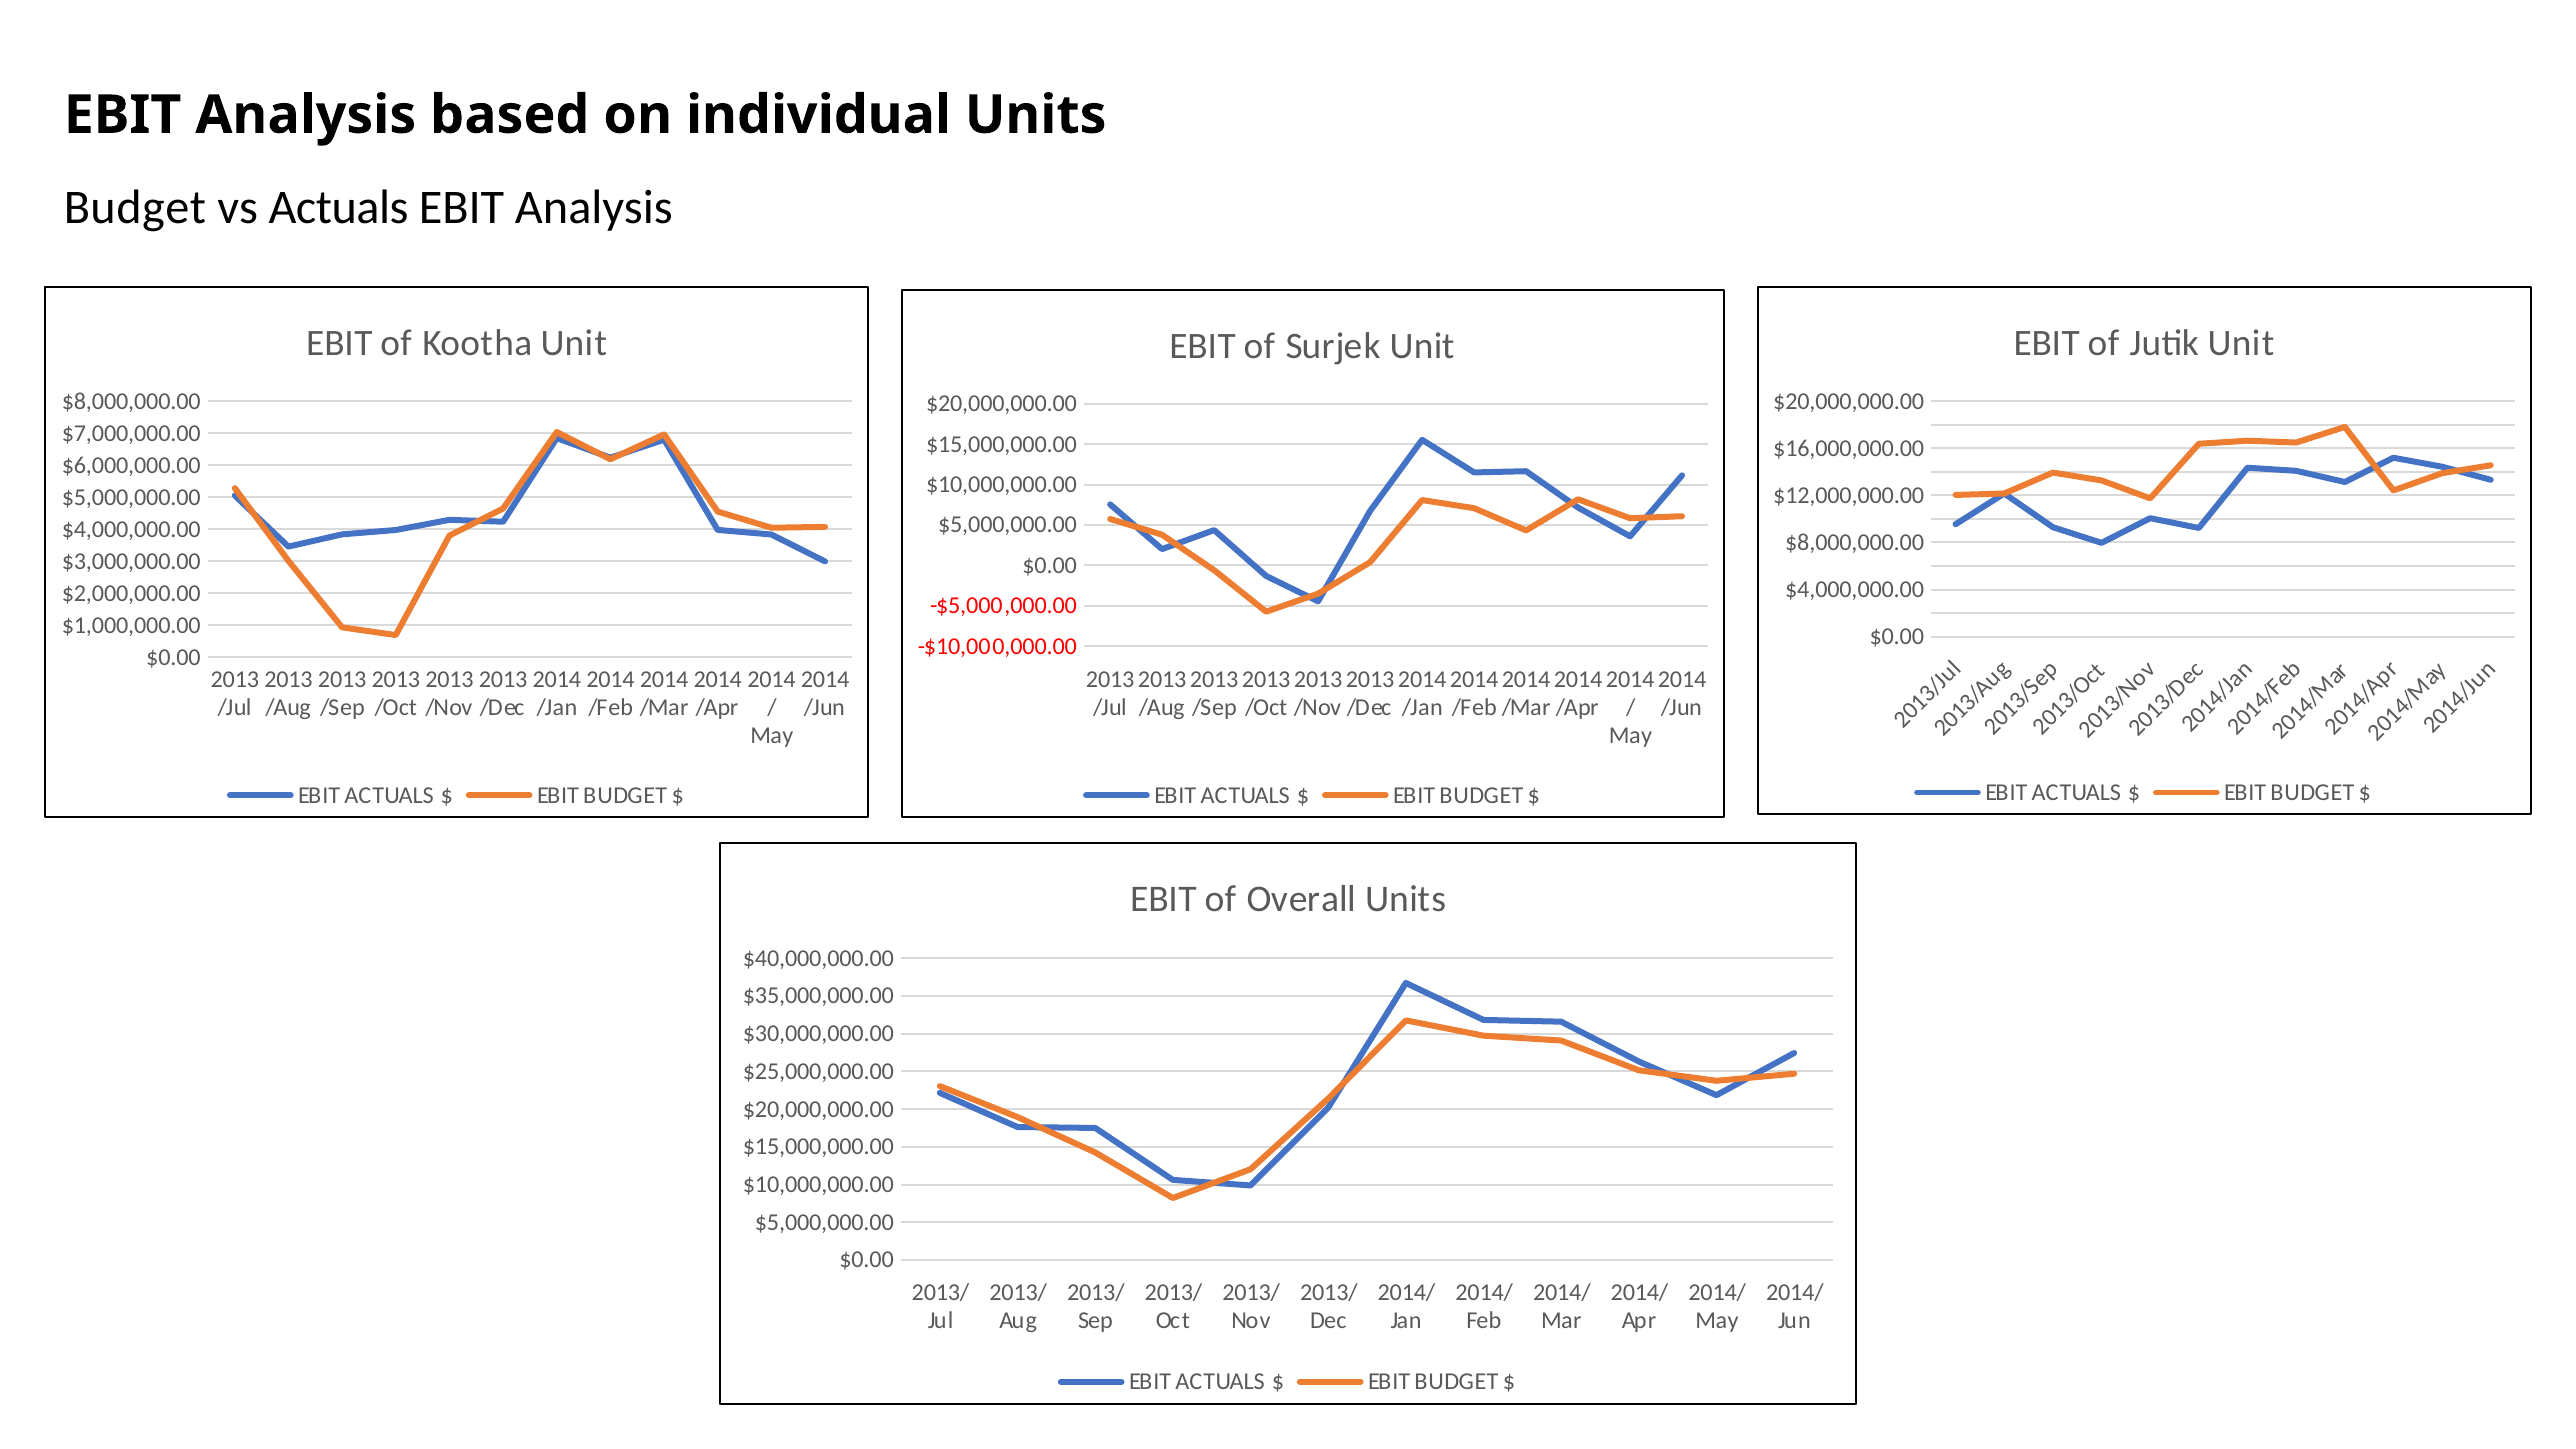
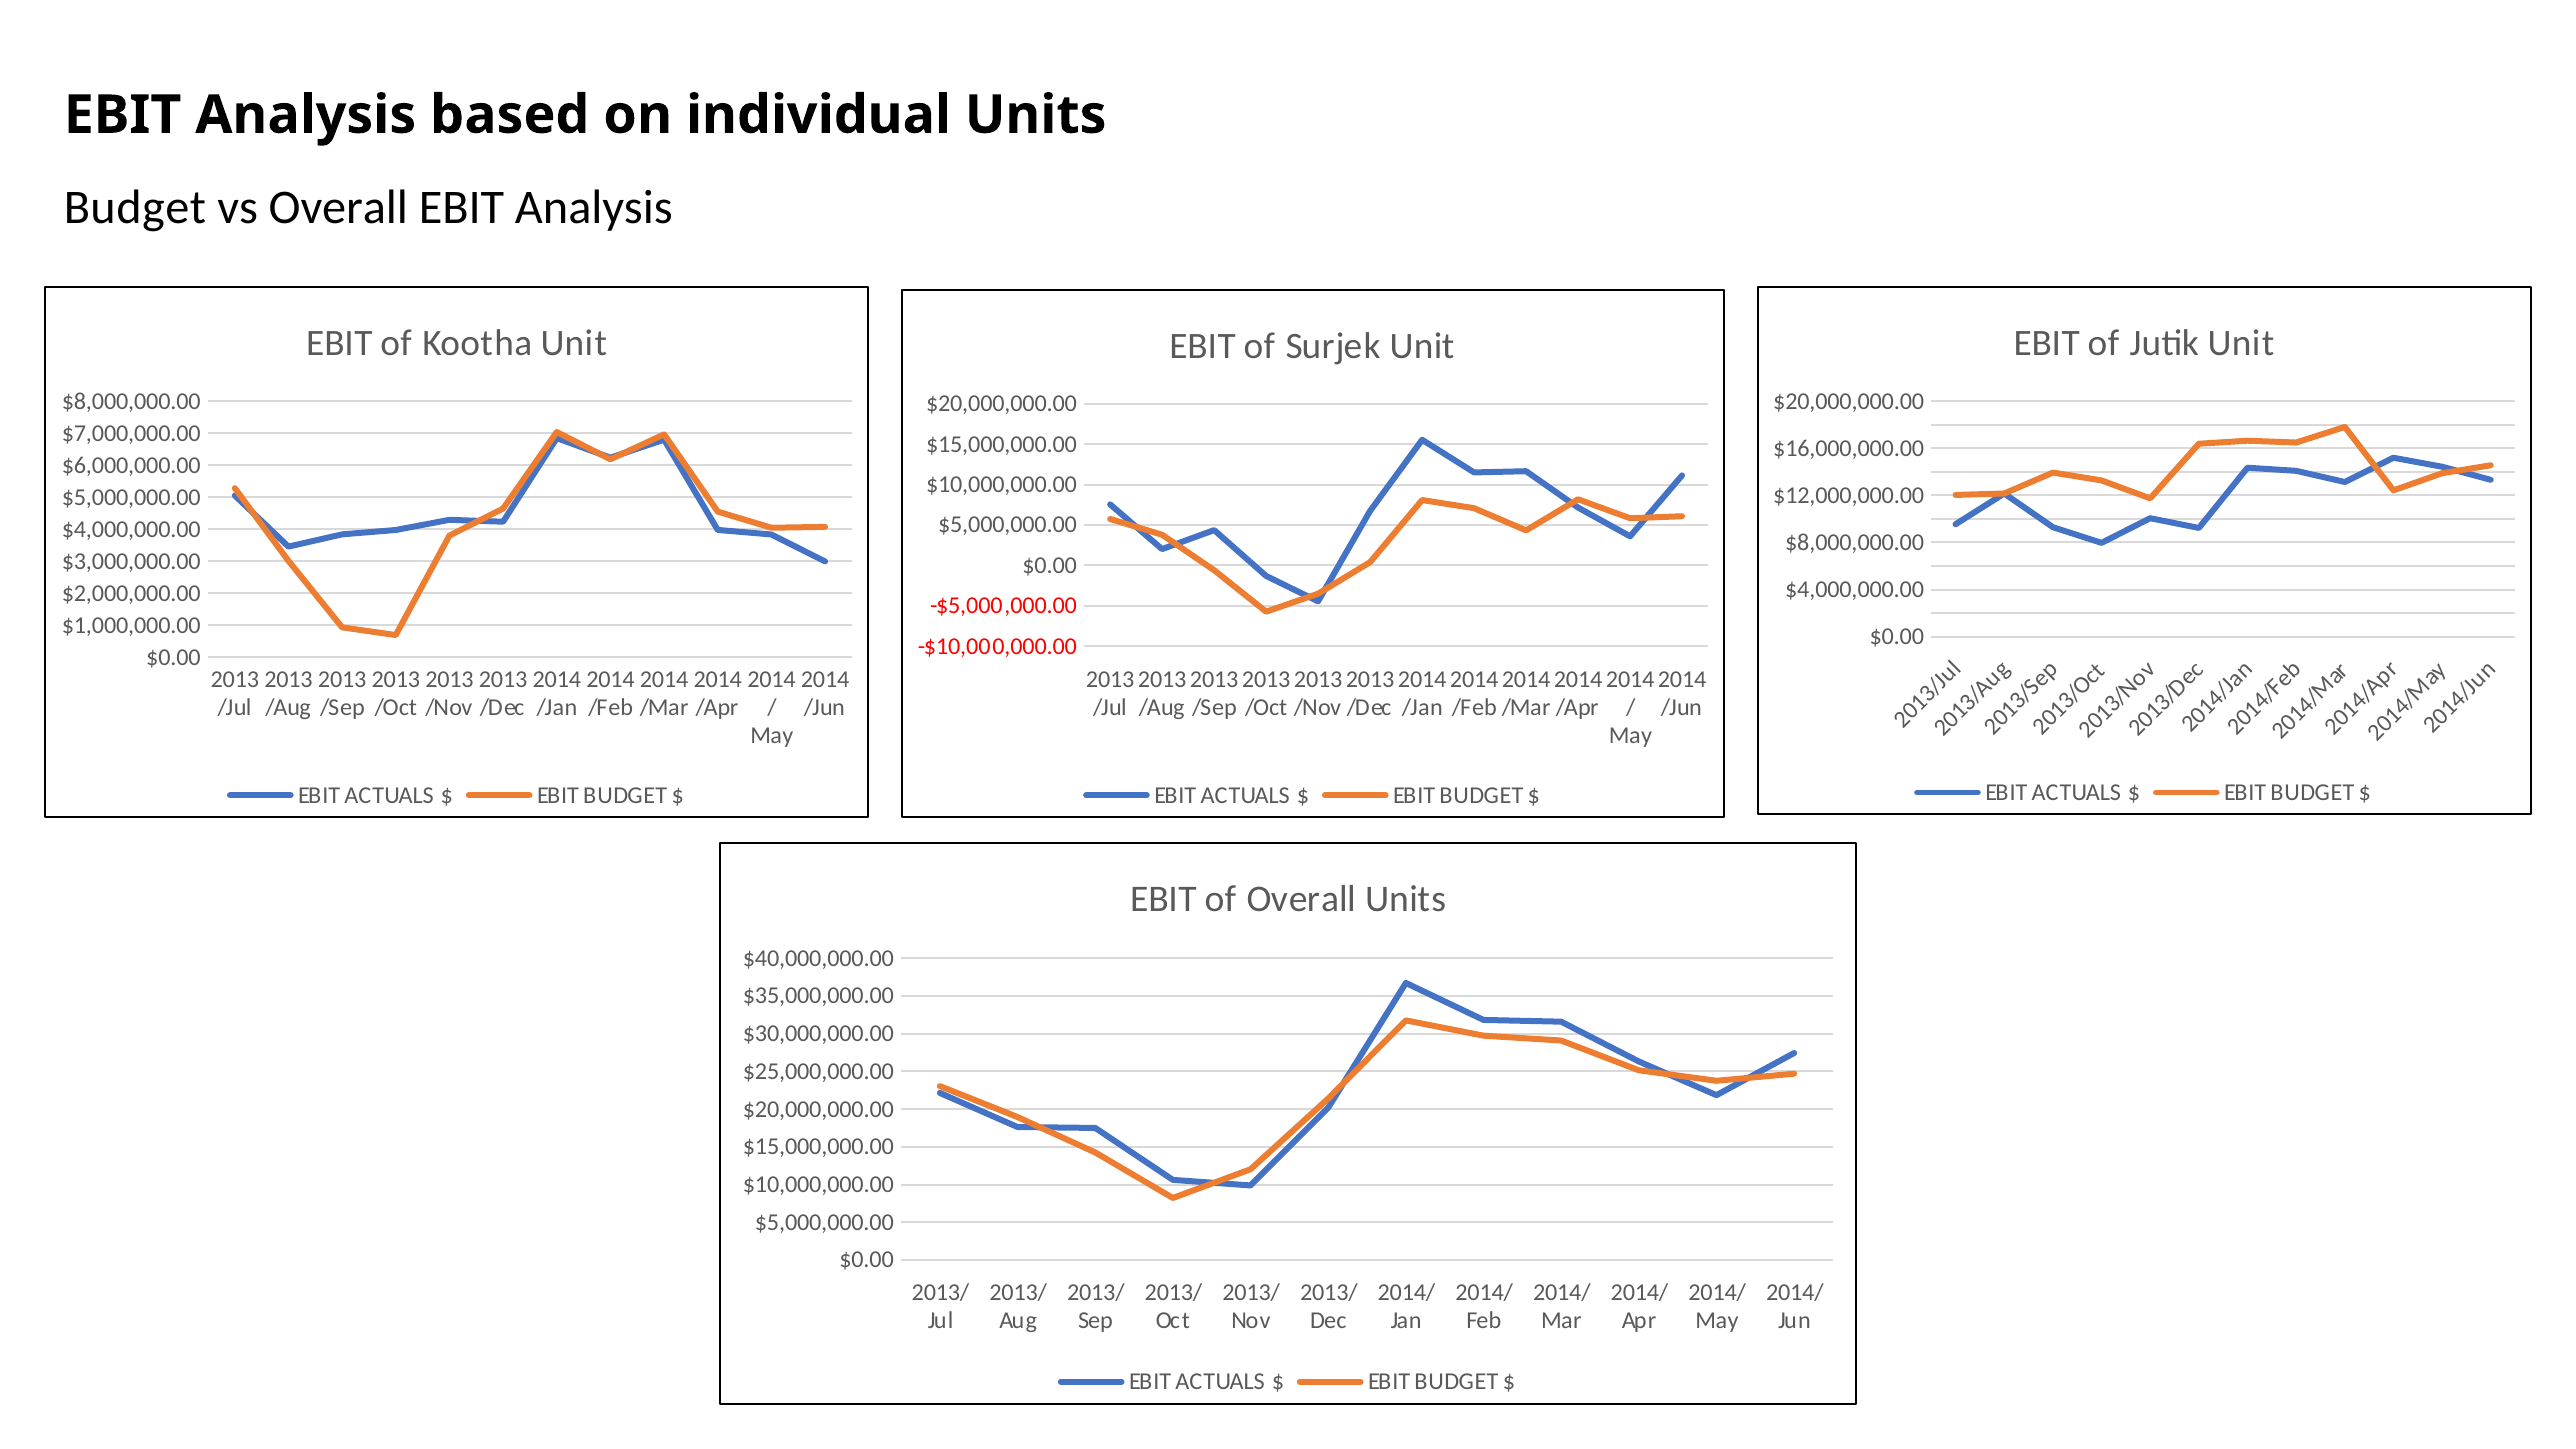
vs Actuals: Actuals -> Overall
